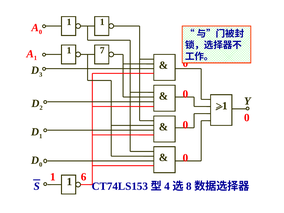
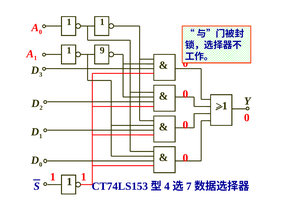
7: 7 -> 9
6 at (84, 177): 6 -> 1
8: 8 -> 7
